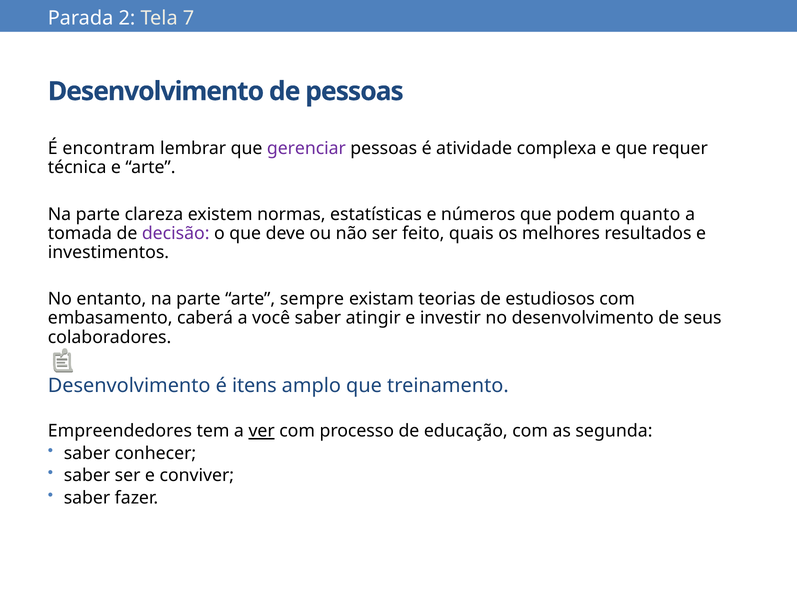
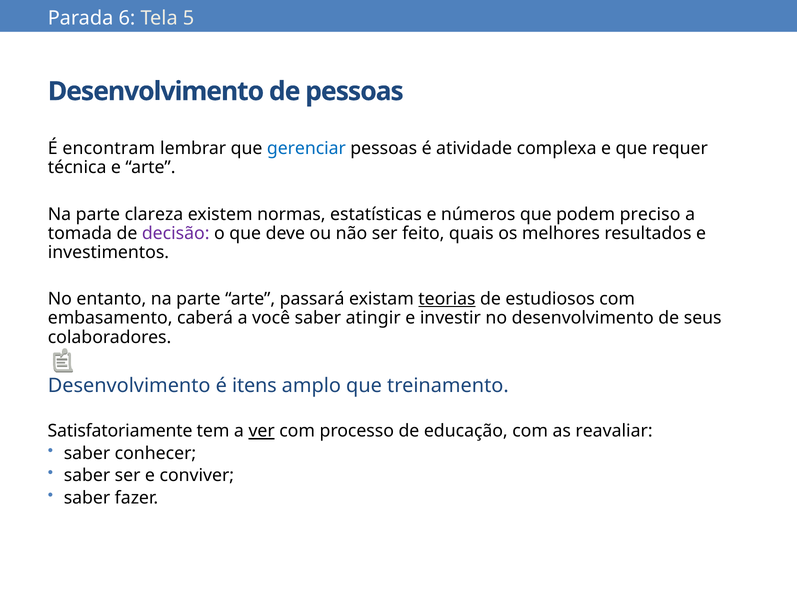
2: 2 -> 6
7: 7 -> 5
gerenciar colour: purple -> blue
quanto: quanto -> preciso
sempre: sempre -> passará
teorias underline: none -> present
Empreendedores: Empreendedores -> Satisfatoriamente
segunda: segunda -> reavaliar
